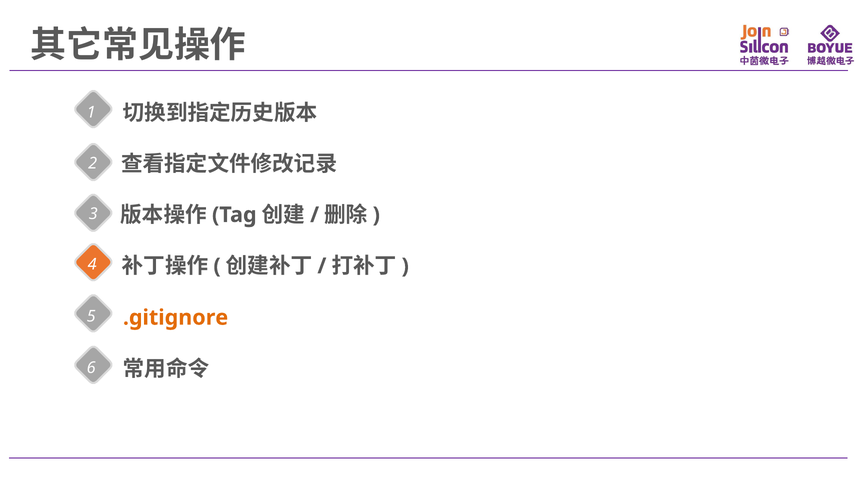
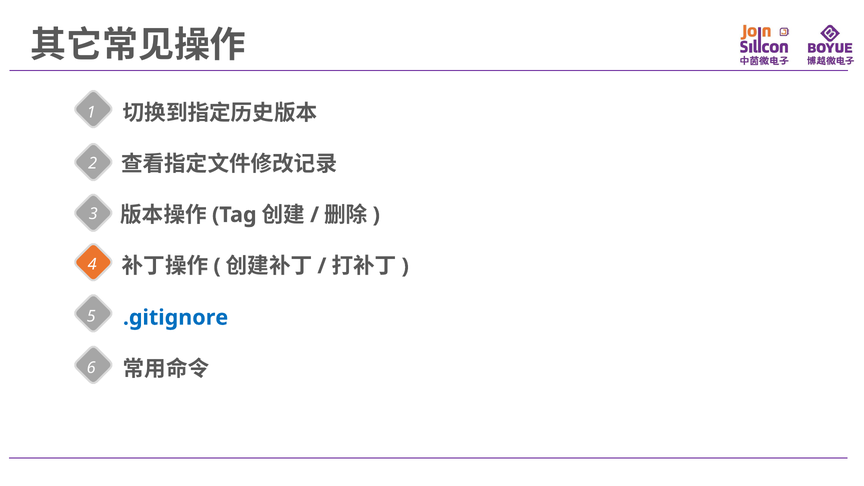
.gitignore colour: orange -> blue
